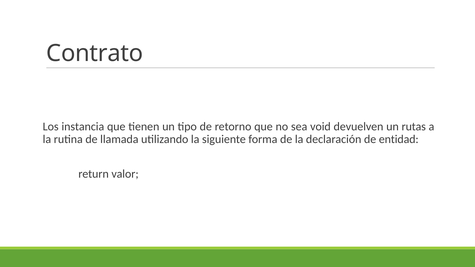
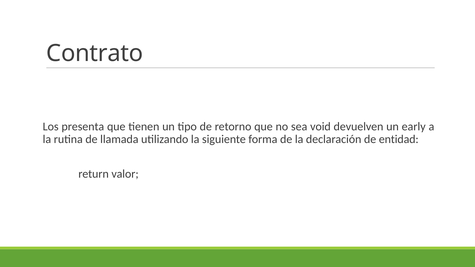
instancia: instancia -> presenta
rutas: rutas -> early
